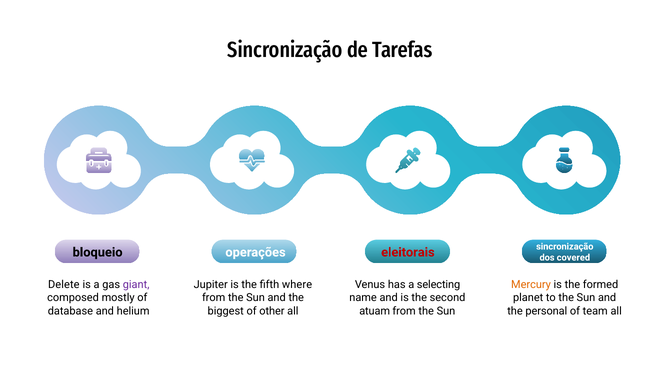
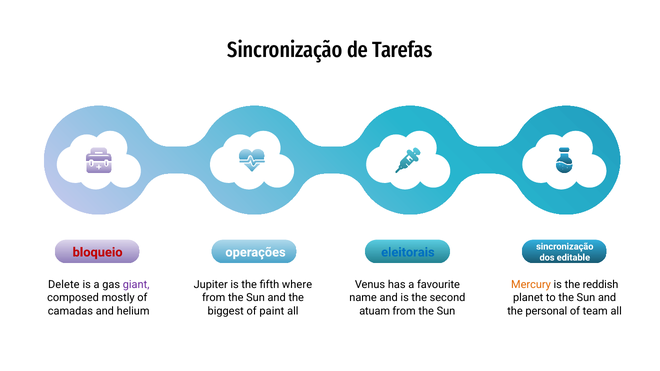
bloqueio colour: black -> red
eleitorais colour: red -> blue
covered: covered -> editable
selecting: selecting -> favourite
formed: formed -> reddish
database: database -> camadas
other: other -> paint
